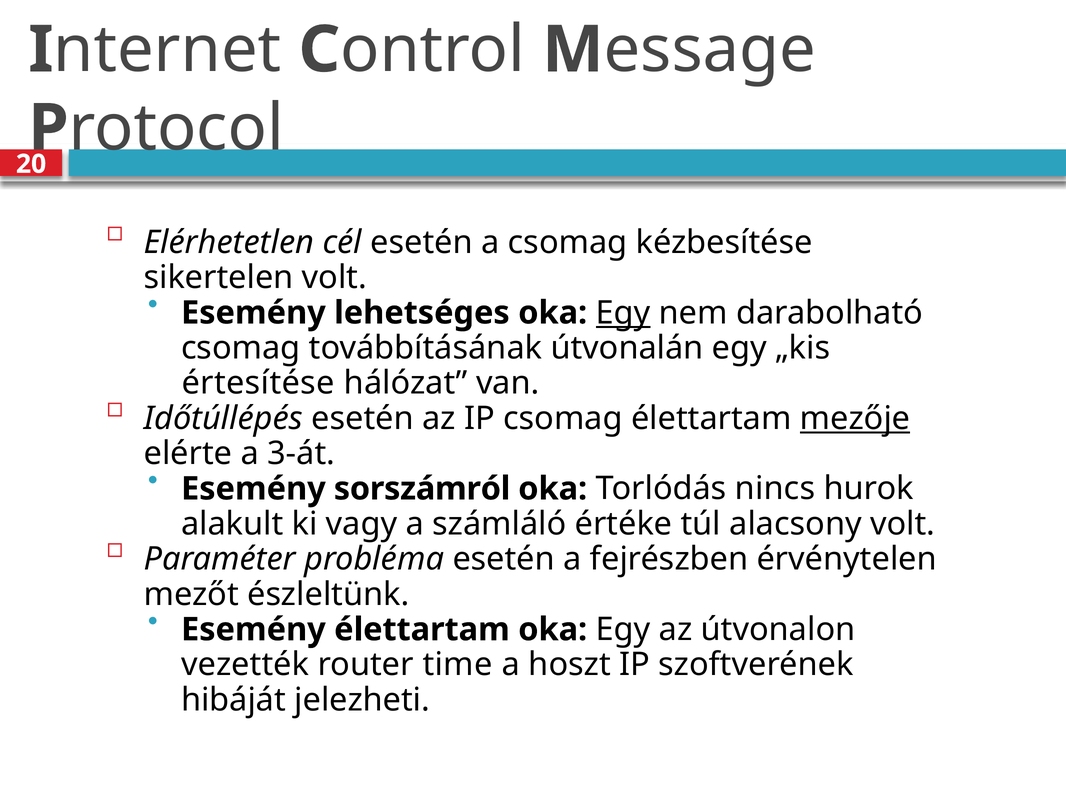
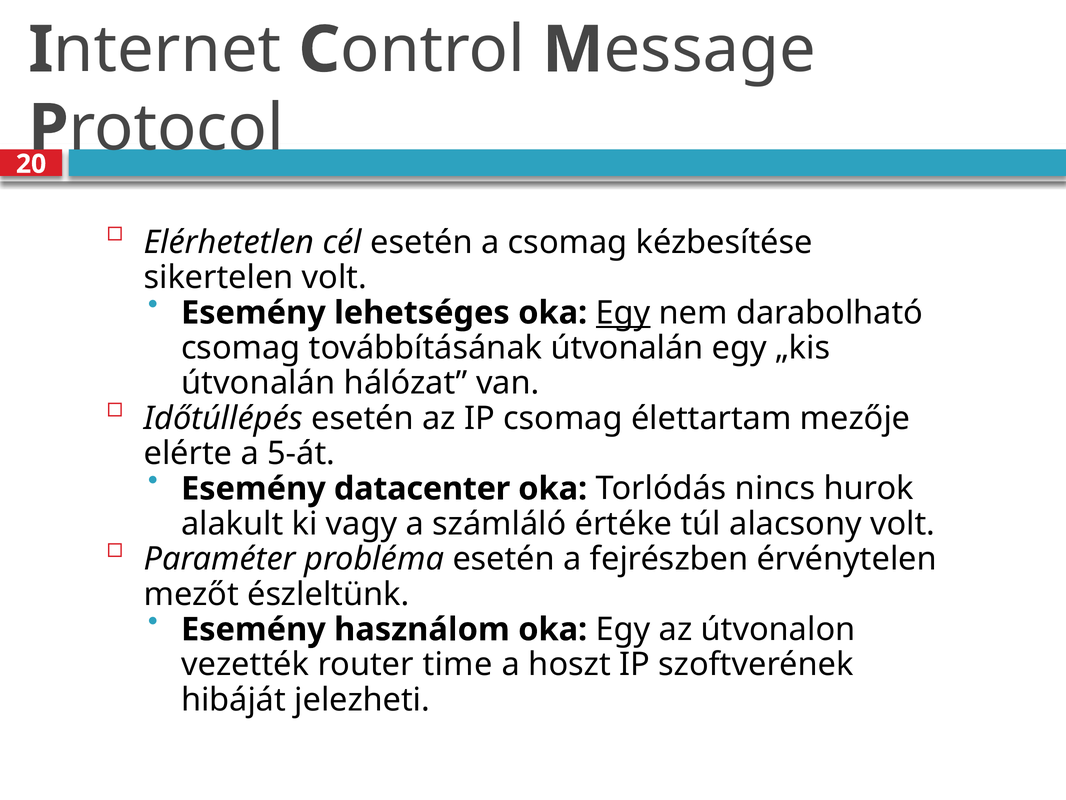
értesítése at (258, 383): értesítése -> útvonalán
mezője underline: present -> none
3-át: 3-át -> 5-át
sorszámról: sorszámról -> datacenter
Esemény élettartam: élettartam -> használom
